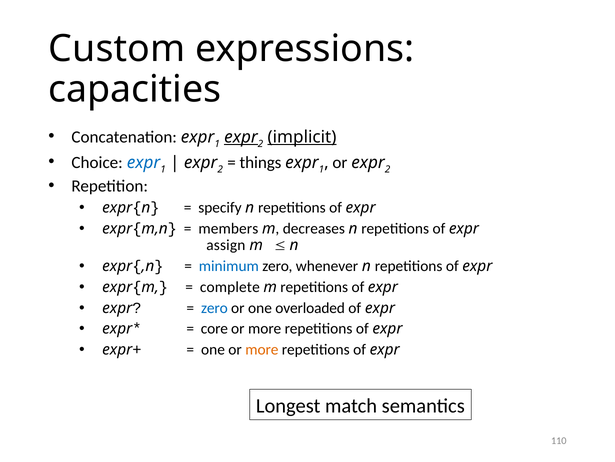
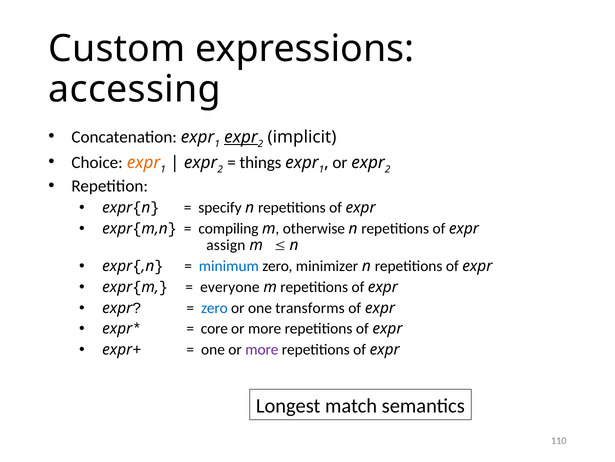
capacities: capacities -> accessing
implicit underline: present -> none
expr at (143, 162) colour: blue -> orange
members: members -> compiling
decreases: decreases -> otherwise
whenever: whenever -> minimizer
complete: complete -> everyone
overloaded: overloaded -> transforms
more at (262, 349) colour: orange -> purple
